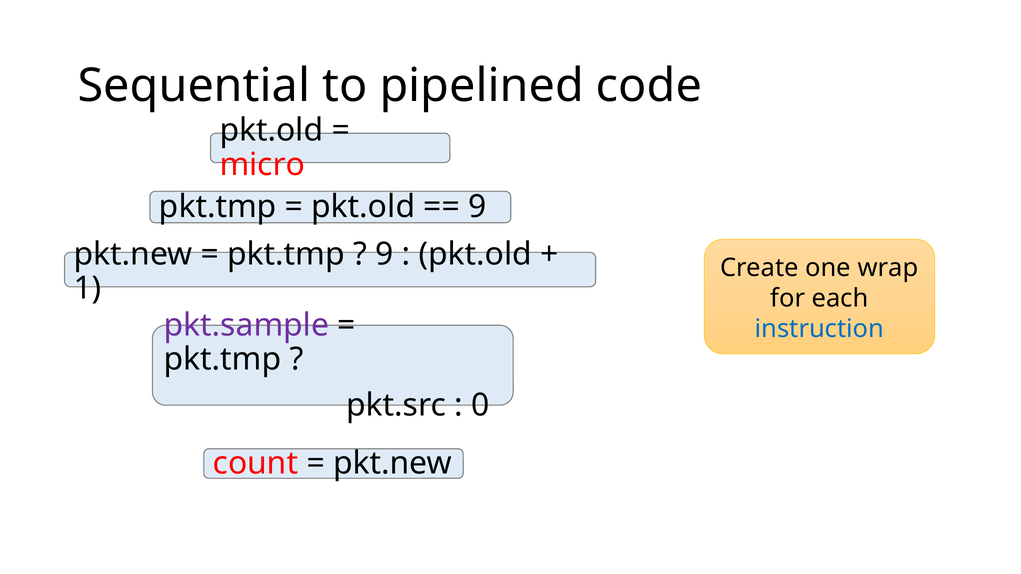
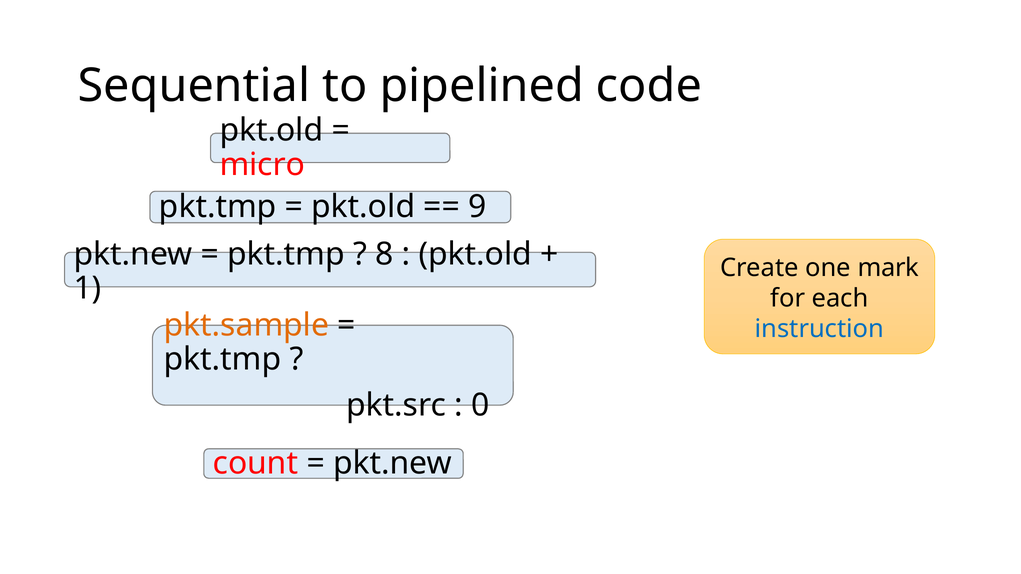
9 at (384, 254): 9 -> 8
wrap: wrap -> mark
pkt.sample colour: purple -> orange
